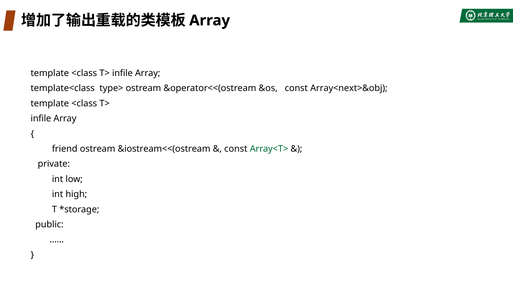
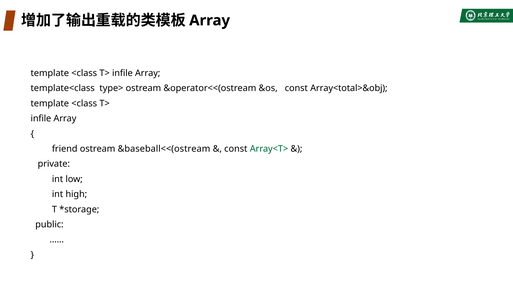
Array<next>&obj: Array<next>&obj -> Array<total>&obj
&iostream<<(ostream: &iostream<<(ostream -> &baseball<<(ostream
